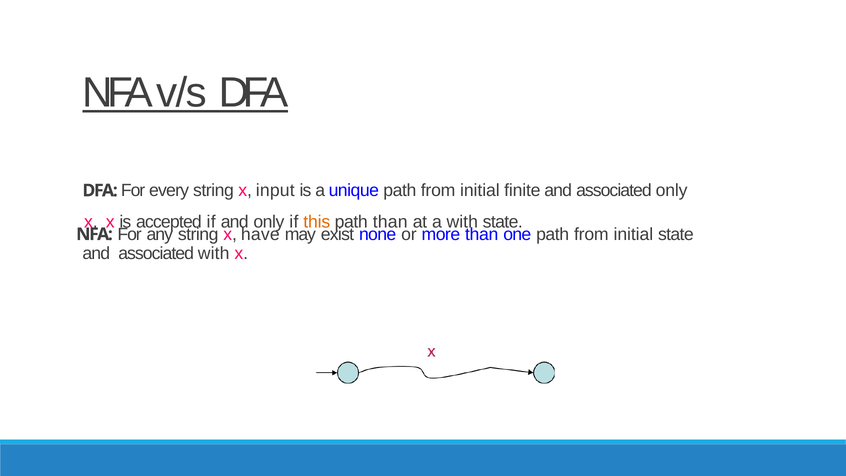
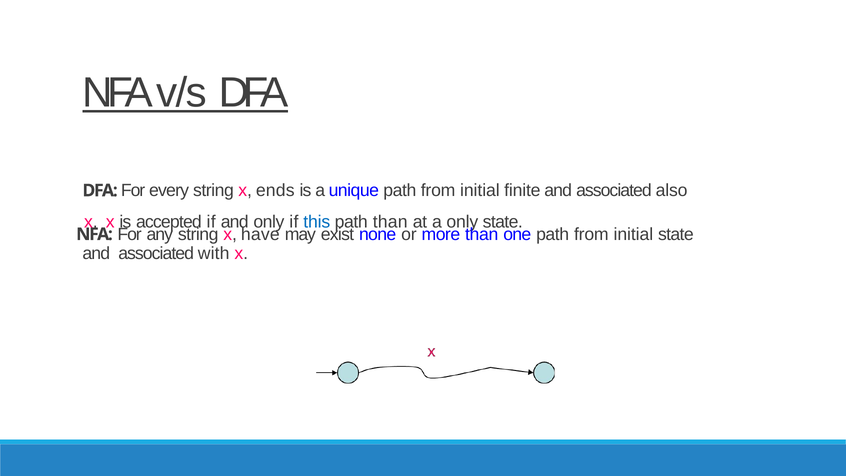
input: input -> ends
associated only: only -> also
this colour: orange -> blue
a with: with -> only
